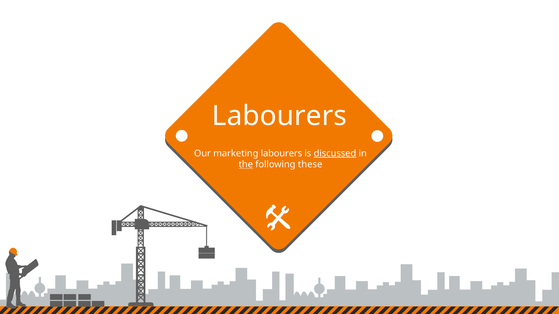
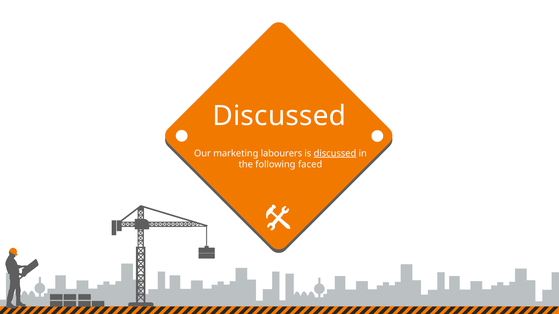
Labourers at (279, 116): Labourers -> Discussed
the underline: present -> none
these: these -> faced
